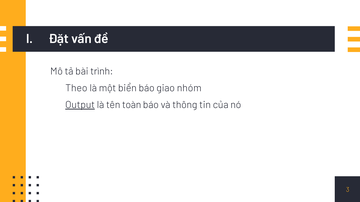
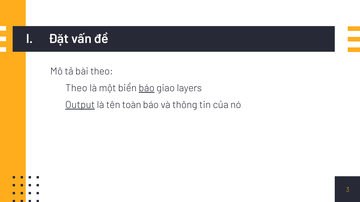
bài trình: trình -> theo
báo at (147, 88) underline: none -> present
nhóm: nhóm -> layers
